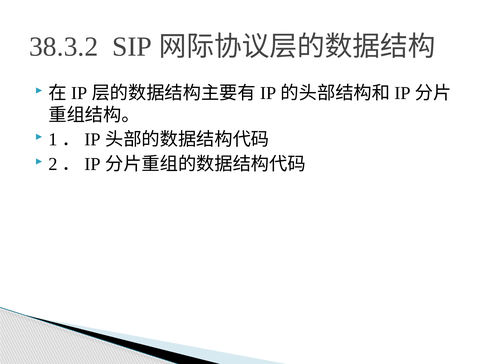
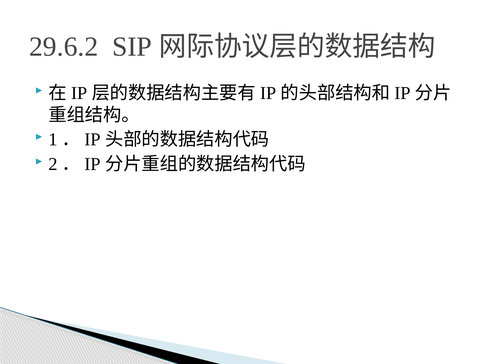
38.3.2: 38.3.2 -> 29.6.2
